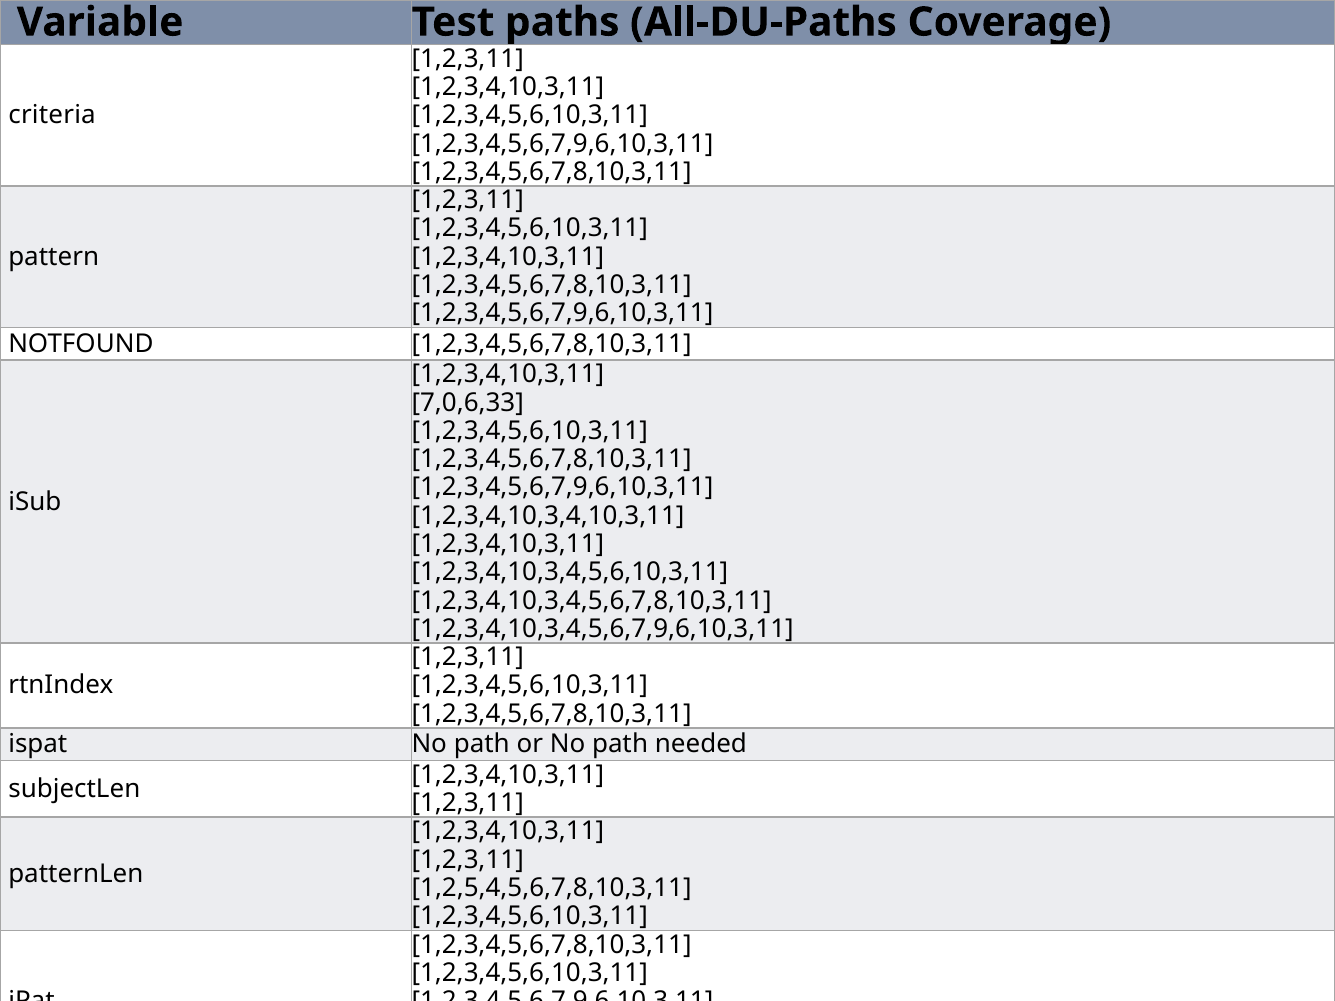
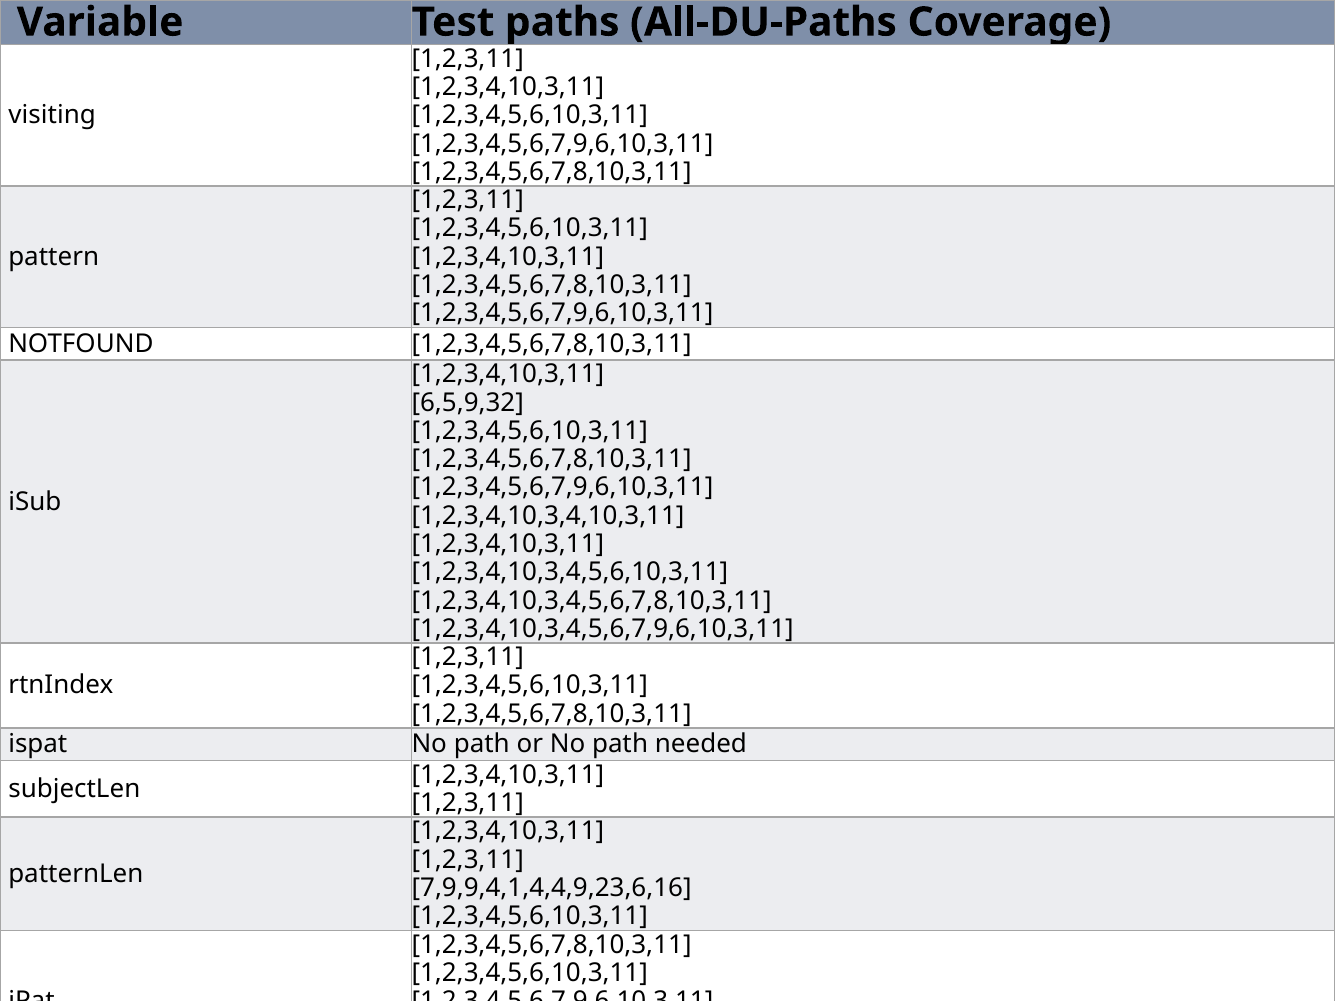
criteria: criteria -> visiting
7,0,6,33: 7,0,6,33 -> 6,5,9,32
1,2,5,4,5,6,7,8,10,3,11: 1,2,5,4,5,6,7,8,10,3,11 -> 7,9,9,4,1,4,4,9,23,6,16
